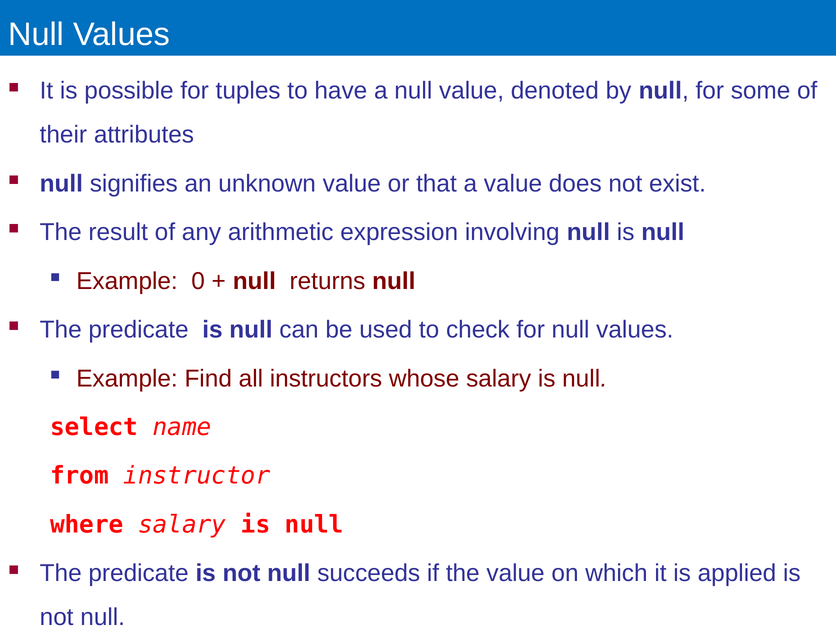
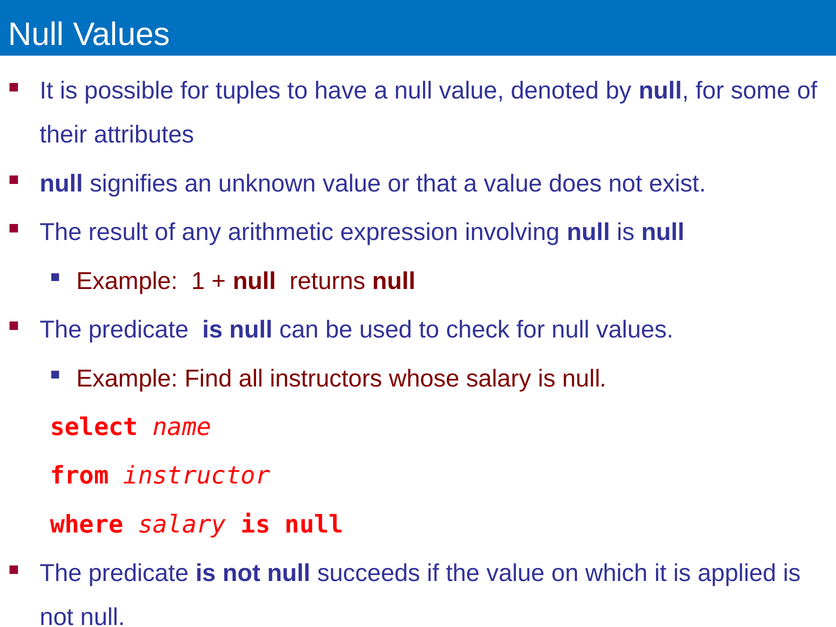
0: 0 -> 1
